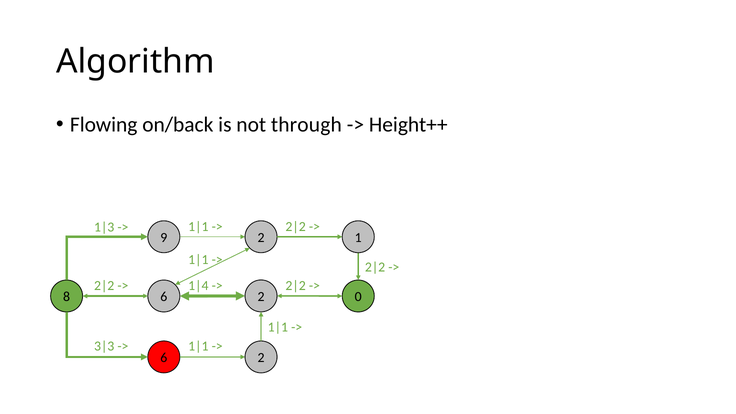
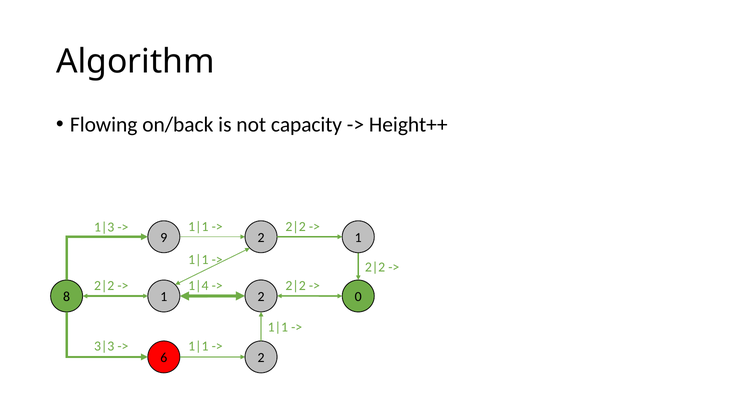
through: through -> capacity
8 6: 6 -> 1
